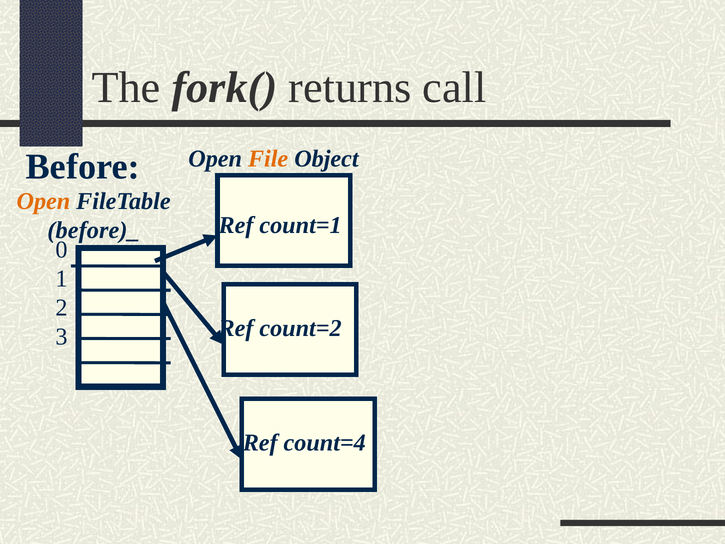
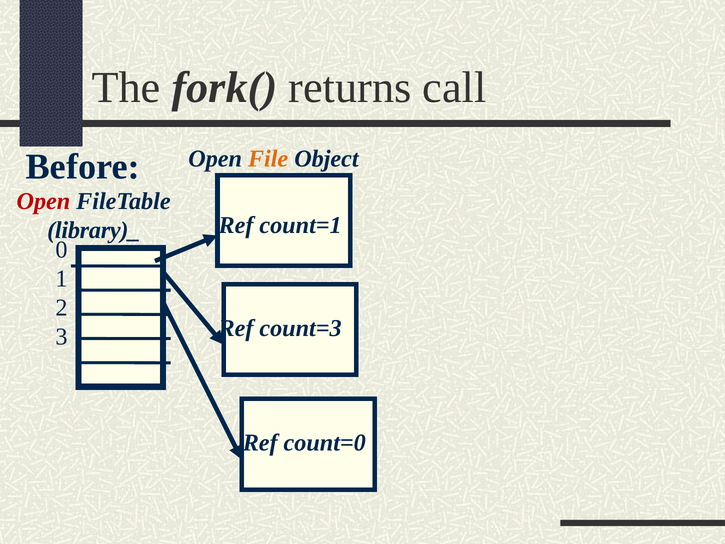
Open at (43, 201) colour: orange -> red
before)_: before)_ -> library)_
count=2: count=2 -> count=3
count=4: count=4 -> count=0
